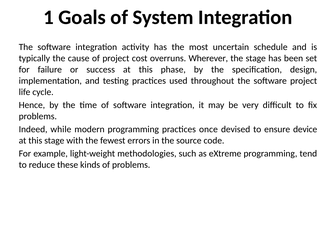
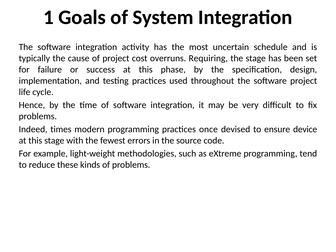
Wherever: Wherever -> Requiring
while: while -> times
